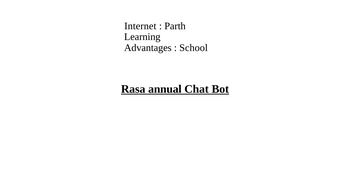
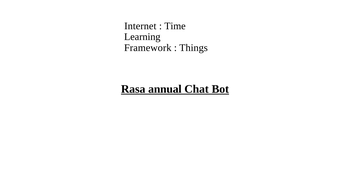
Parth: Parth -> Time
Advantages: Advantages -> Framework
School: School -> Things
